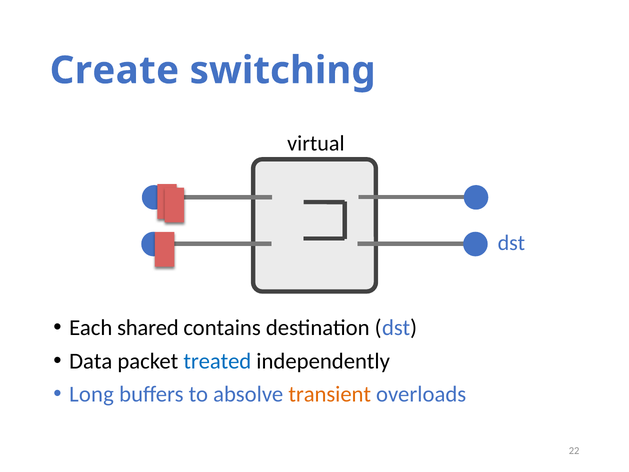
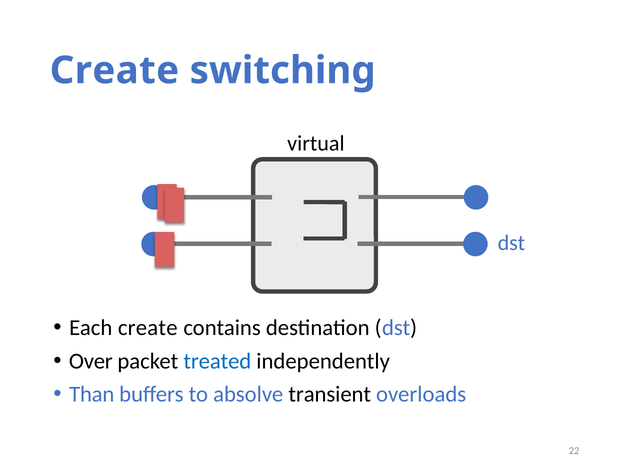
Each shared: shared -> create
Data: Data -> Over
Long: Long -> Than
transient colour: orange -> black
